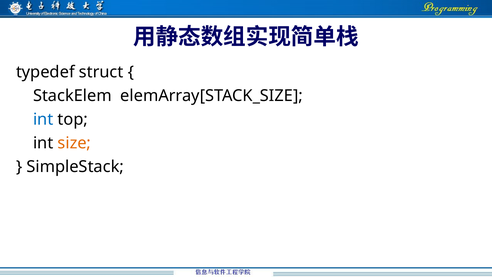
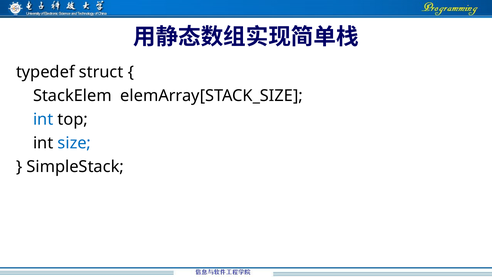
size colour: orange -> blue
